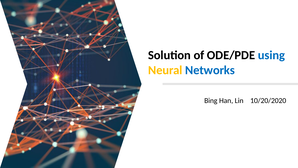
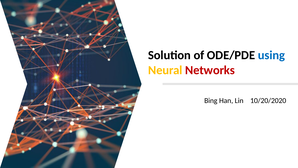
Networks colour: blue -> red
